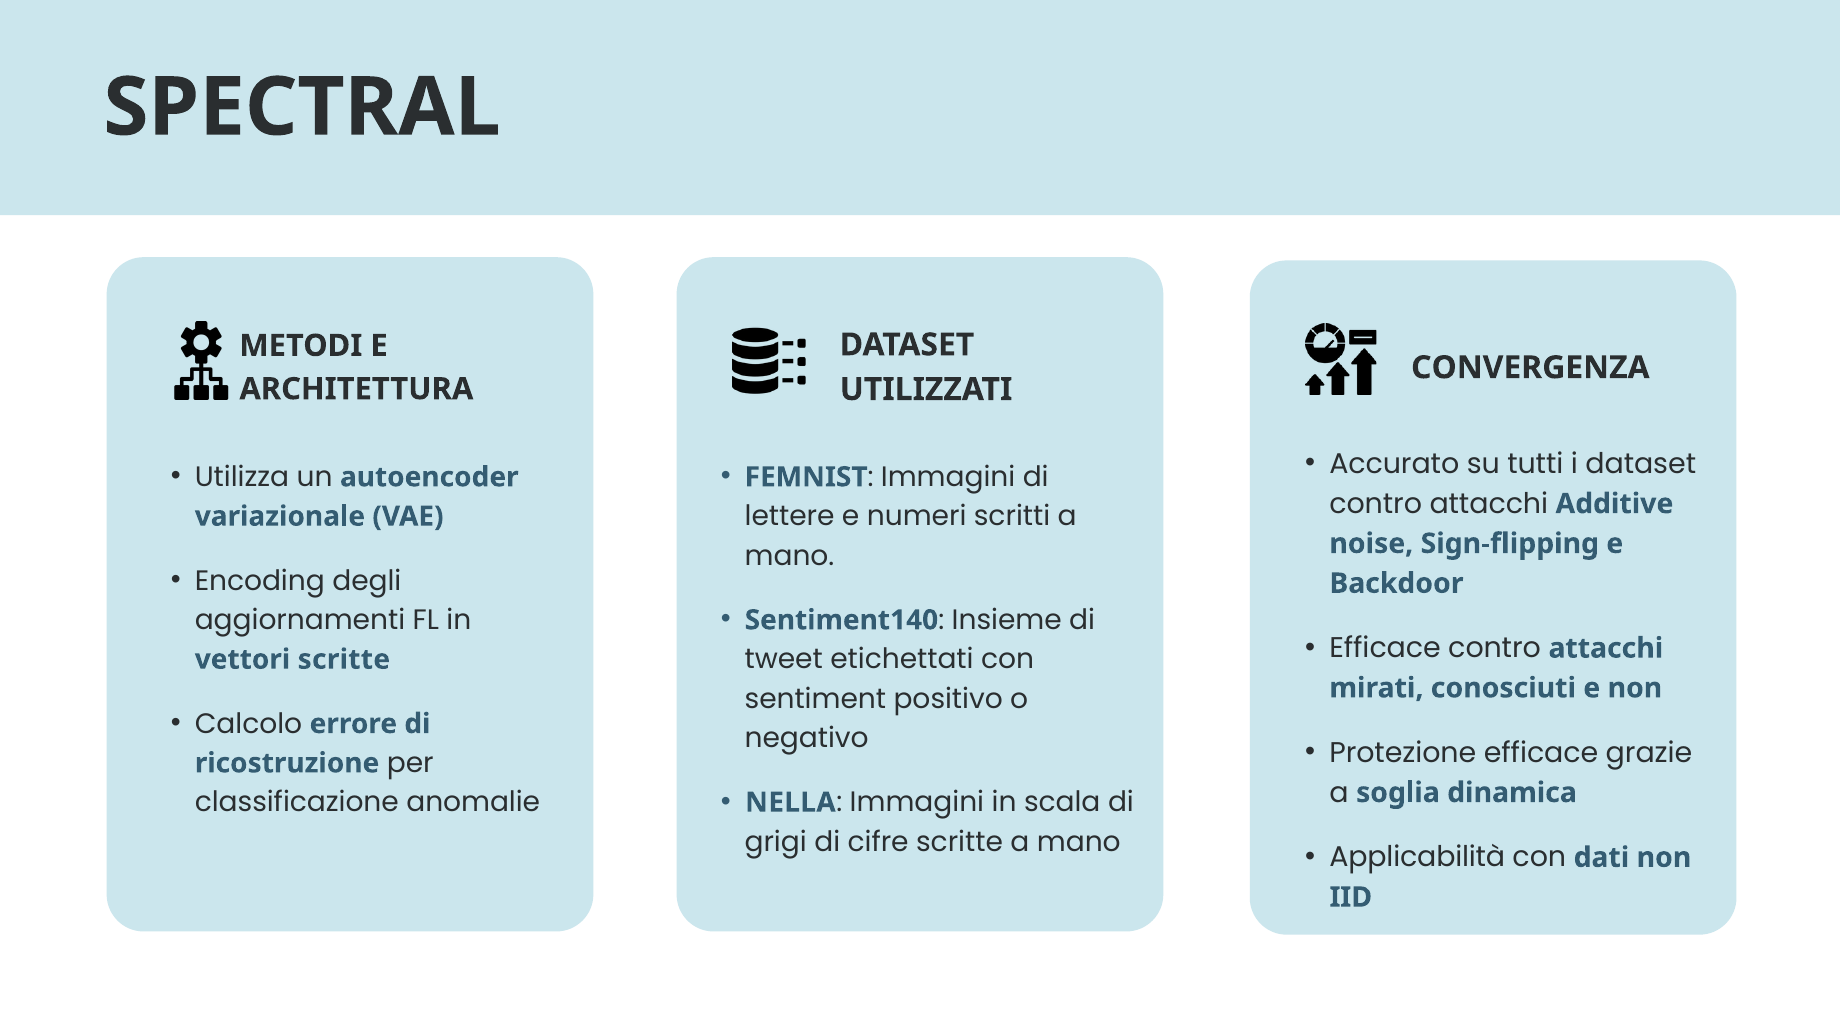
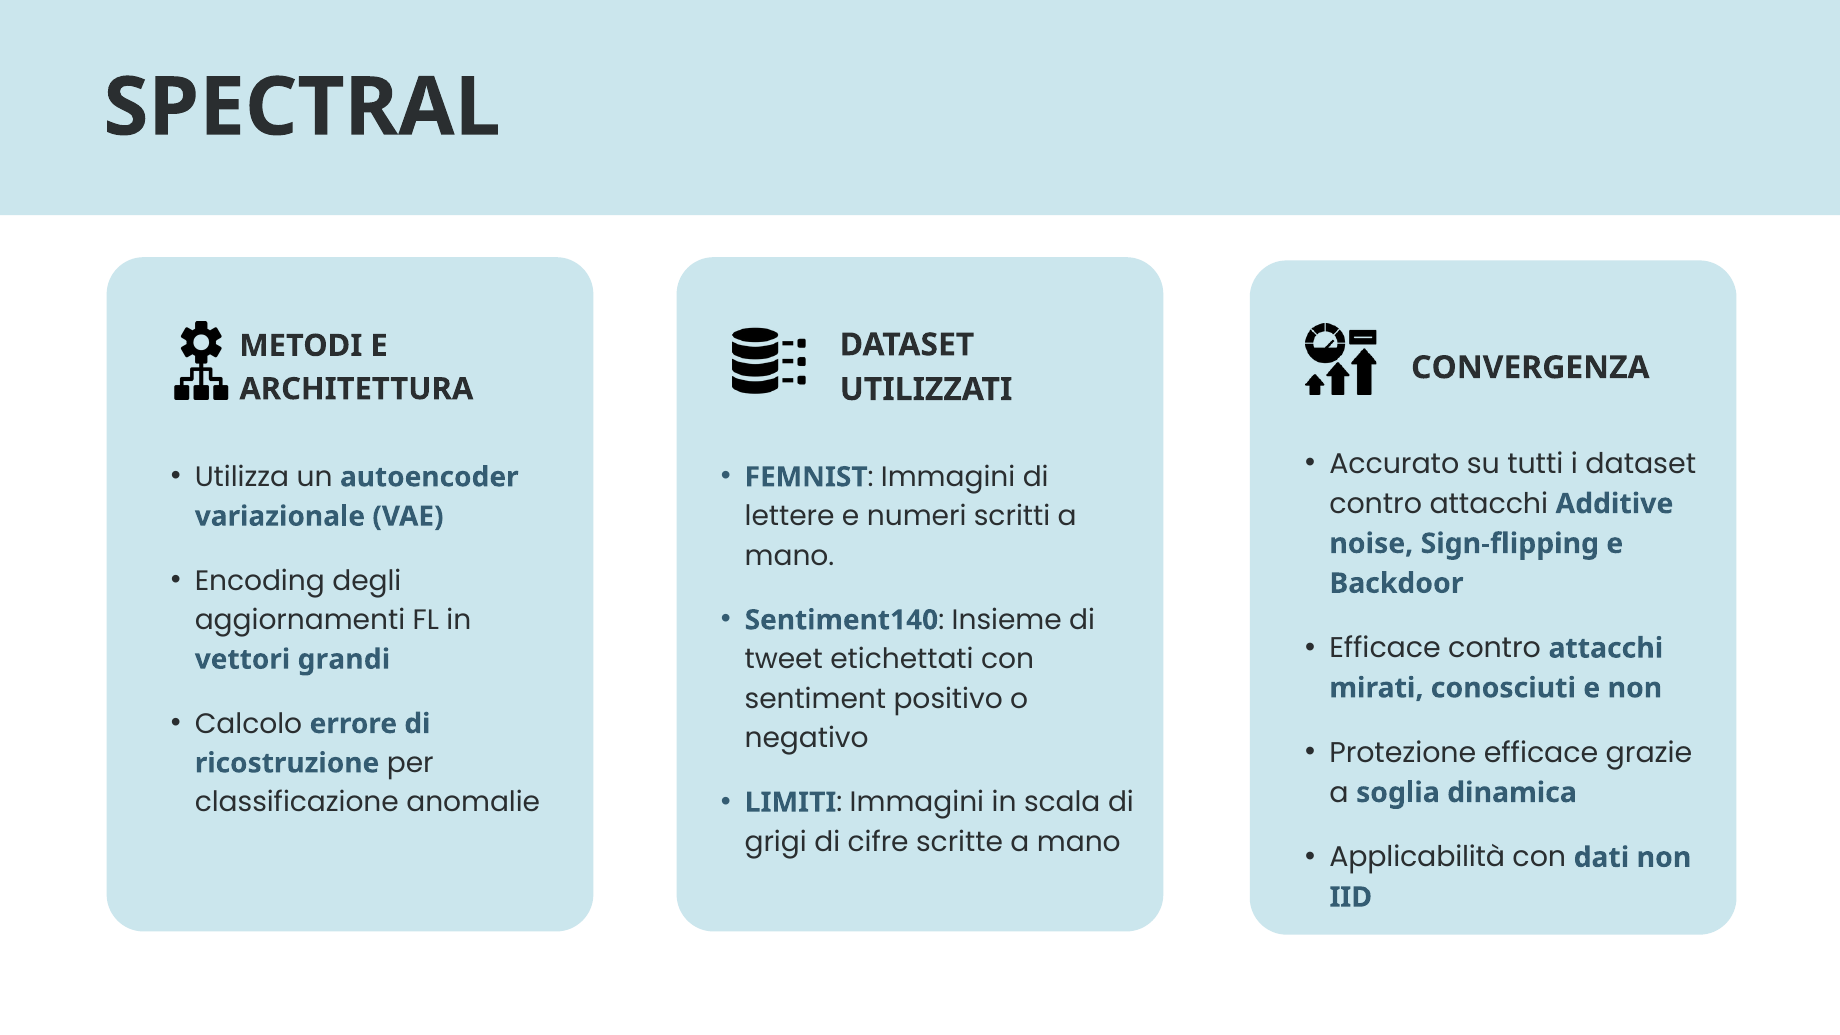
vettori scritte: scritte -> grandi
NELLA: NELLA -> LIMITI
